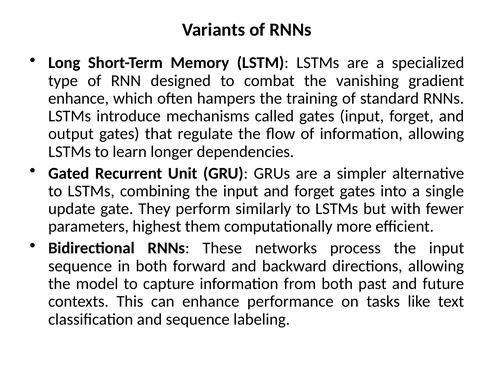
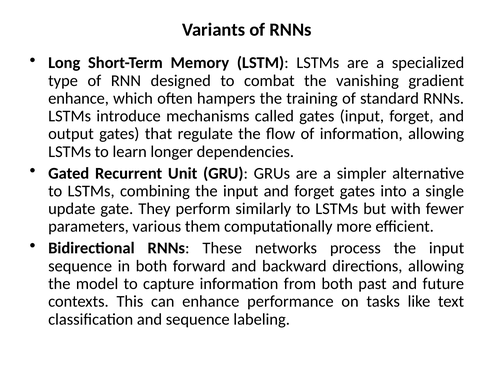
highest: highest -> various
